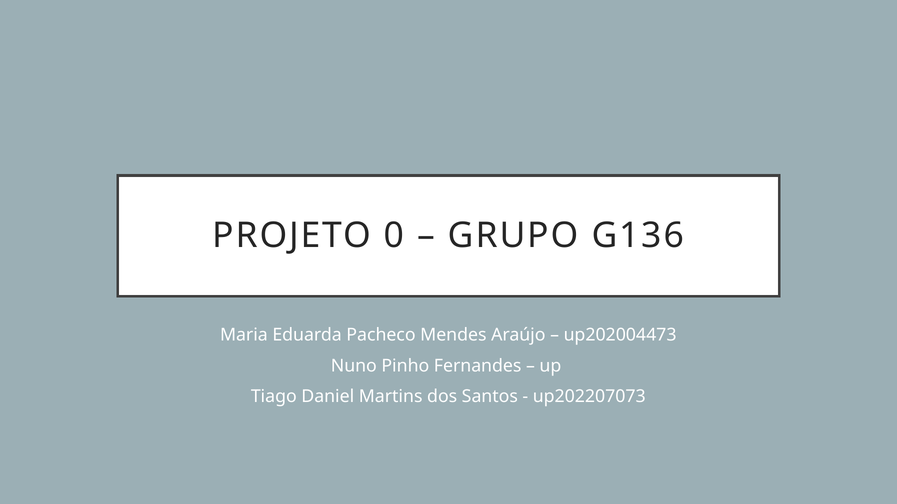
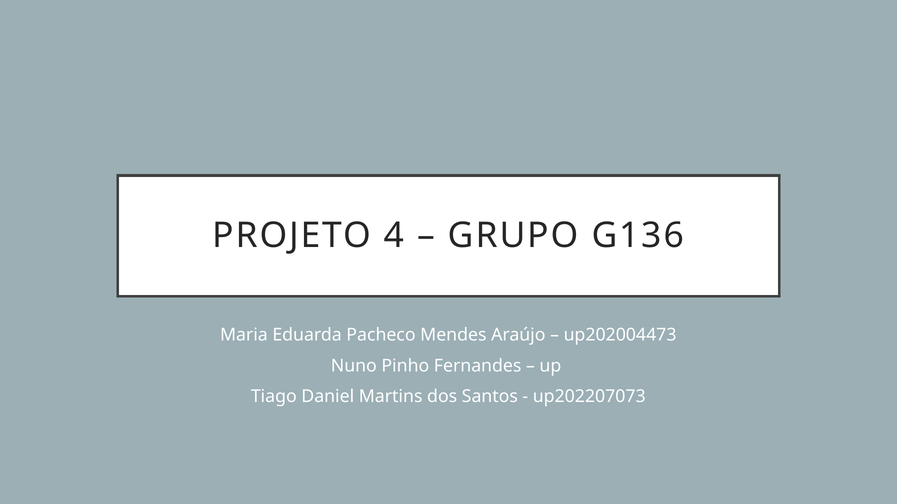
0: 0 -> 4
